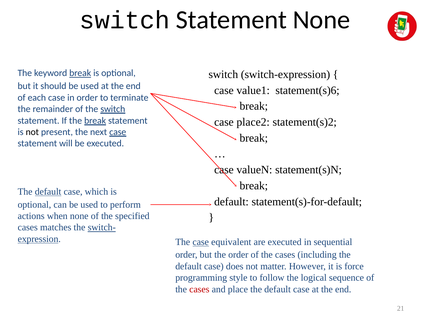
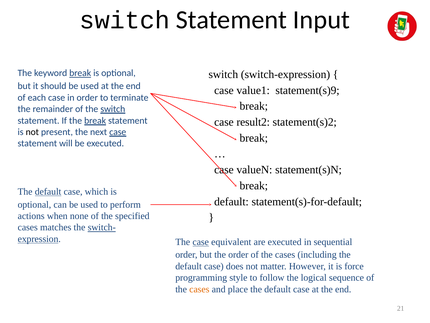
Statement None: None -> Input
statement(s)6: statement(s)6 -> statement(s)9
place2: place2 -> result2
cases at (199, 289) colour: red -> orange
